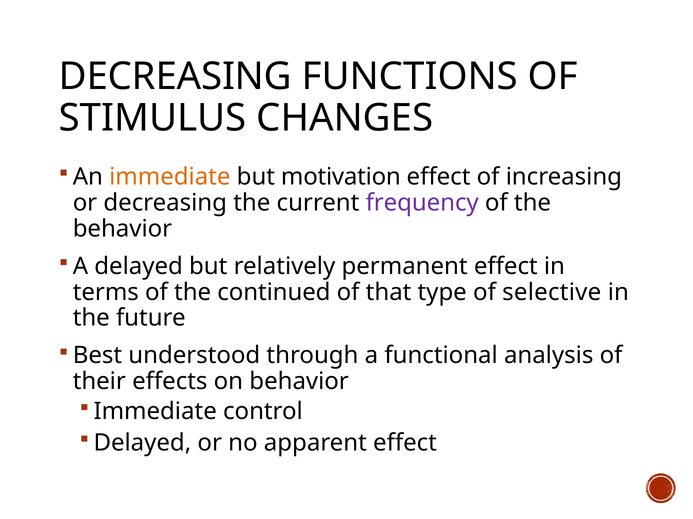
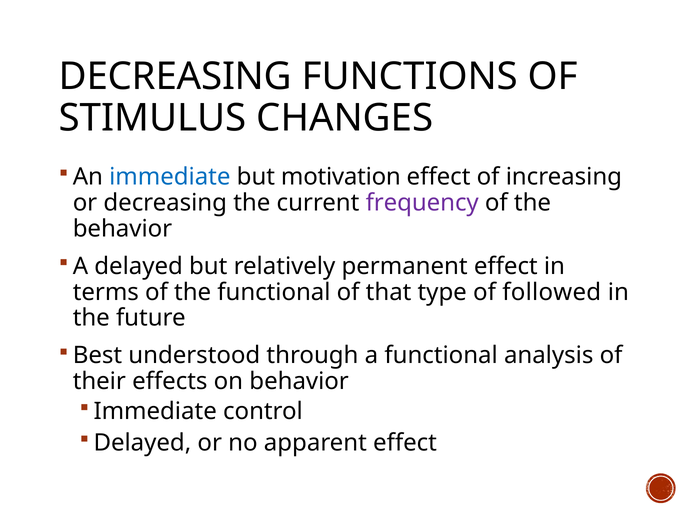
immediate at (170, 177) colour: orange -> blue
the continued: continued -> functional
selective: selective -> followed
